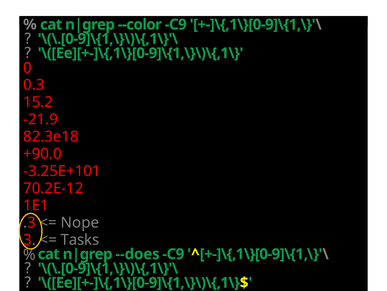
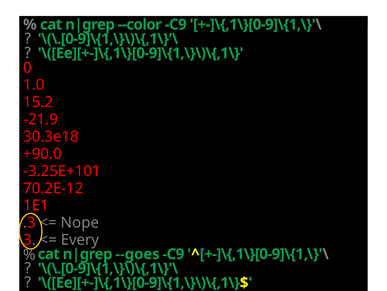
0.3: 0.3 -> 1.0
82.3e18: 82.3e18 -> 30.3e18
Tasks: Tasks -> Every
--does: --does -> --goes
